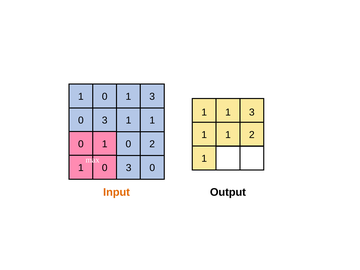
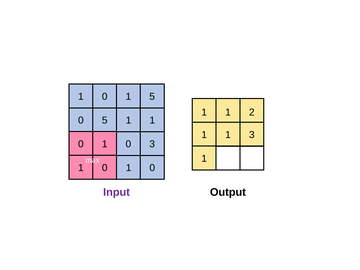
3 at (152, 97): 3 -> 5
1 3: 3 -> 2
3 at (105, 120): 3 -> 5
1 2: 2 -> 3
0 2: 2 -> 3
3 at (129, 168): 3 -> 1
Input colour: orange -> purple
